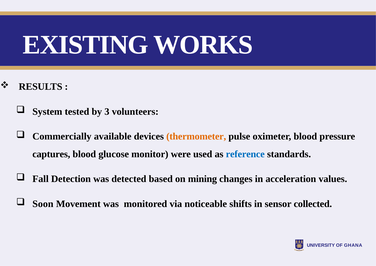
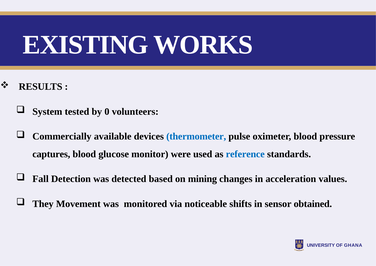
3: 3 -> 0
thermometer colour: orange -> blue
Soon: Soon -> They
collected: collected -> obtained
